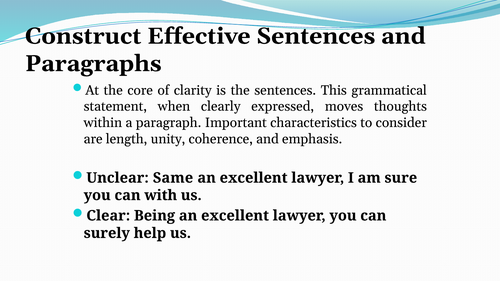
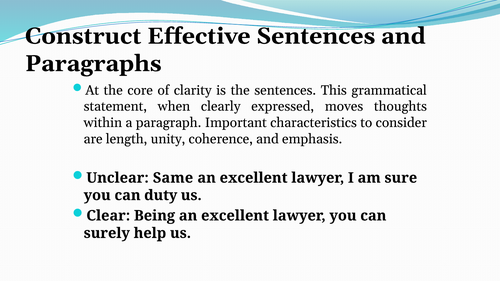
with: with -> duty
